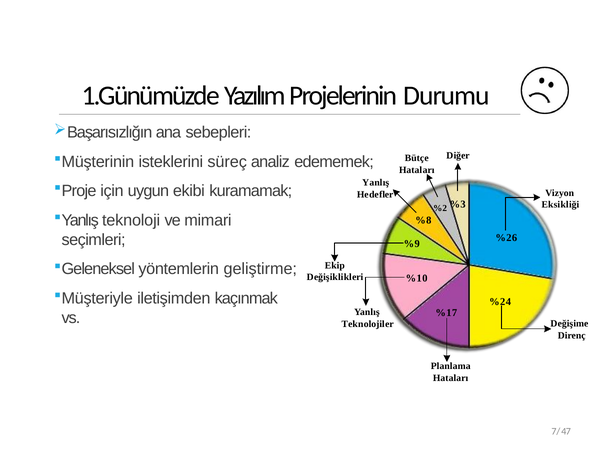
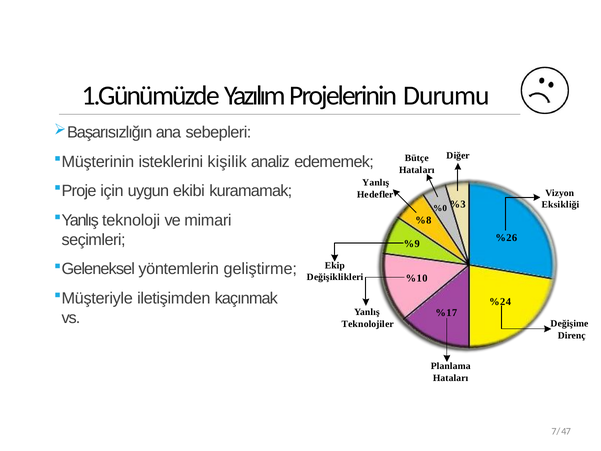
süreç: süreç -> kişilik
%2: %2 -> %0
